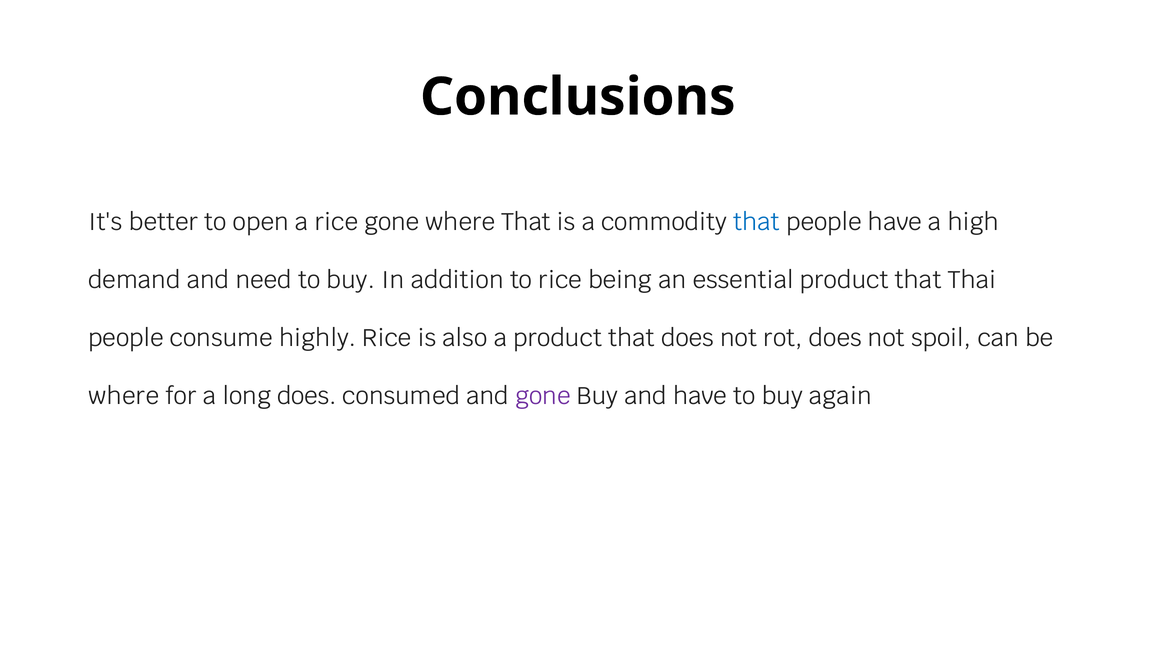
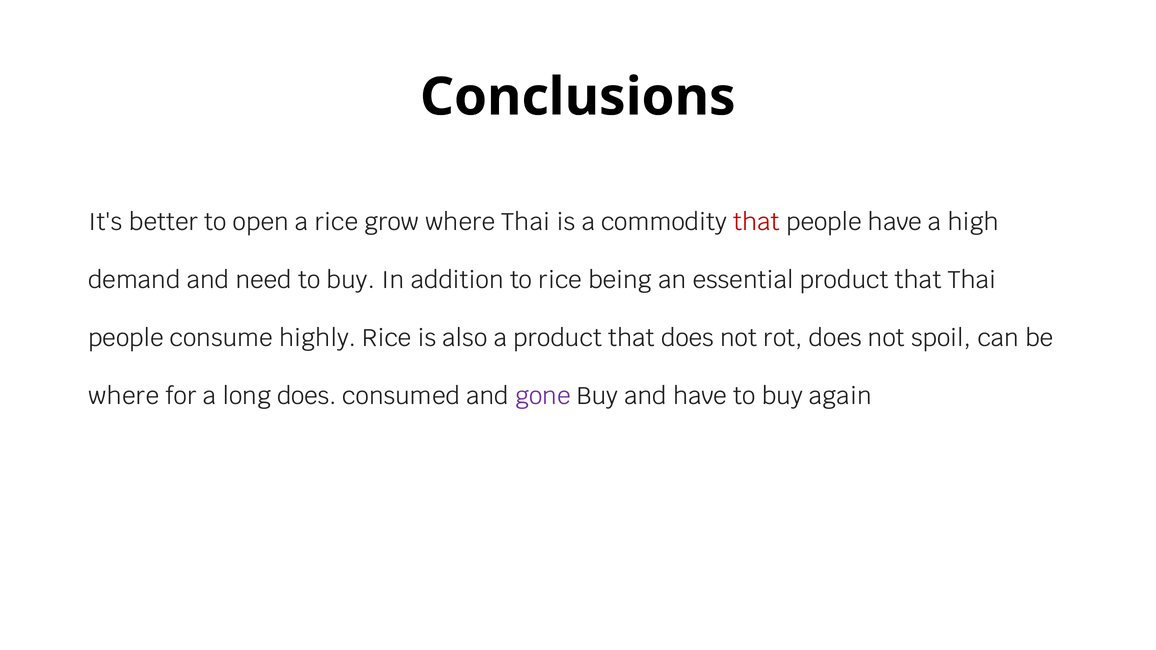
rice gone: gone -> grow
where That: That -> Thai
that at (757, 223) colour: blue -> red
